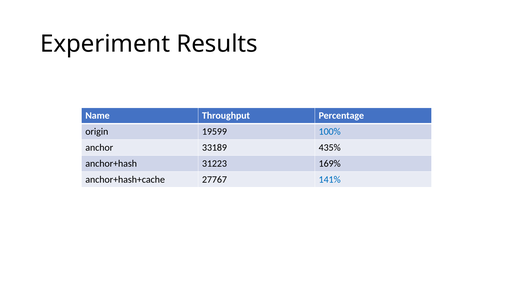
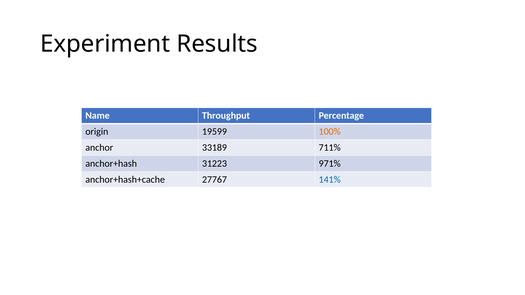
100% colour: blue -> orange
435%: 435% -> 711%
169%: 169% -> 971%
